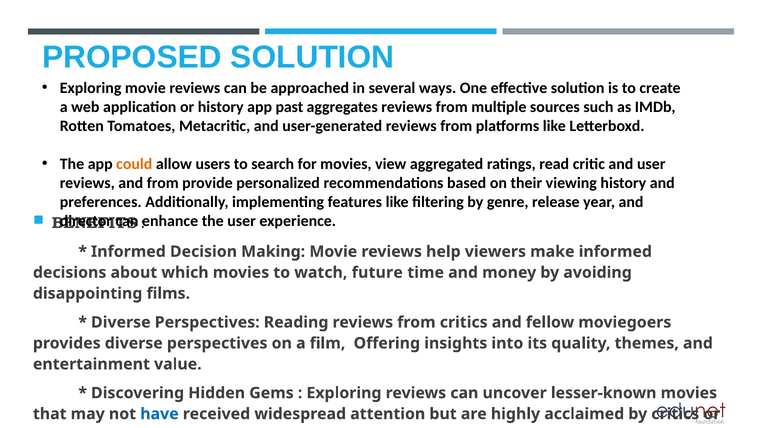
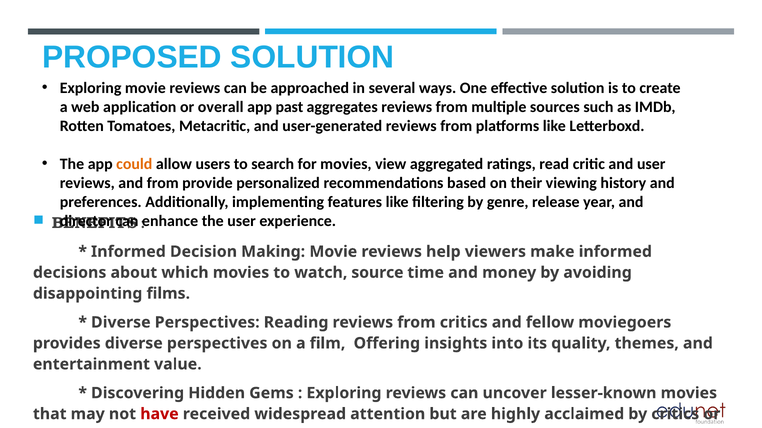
or history: history -> overall
future: future -> source
have colour: blue -> red
